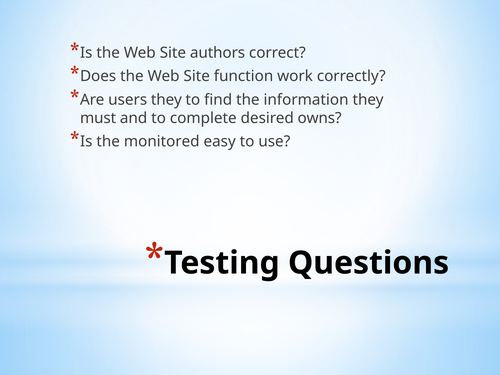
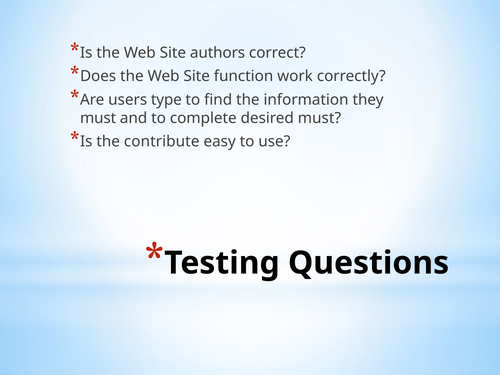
users they: they -> type
desired owns: owns -> must
monitored: monitored -> contribute
